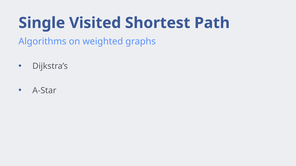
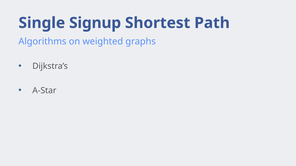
Visited: Visited -> Signup
